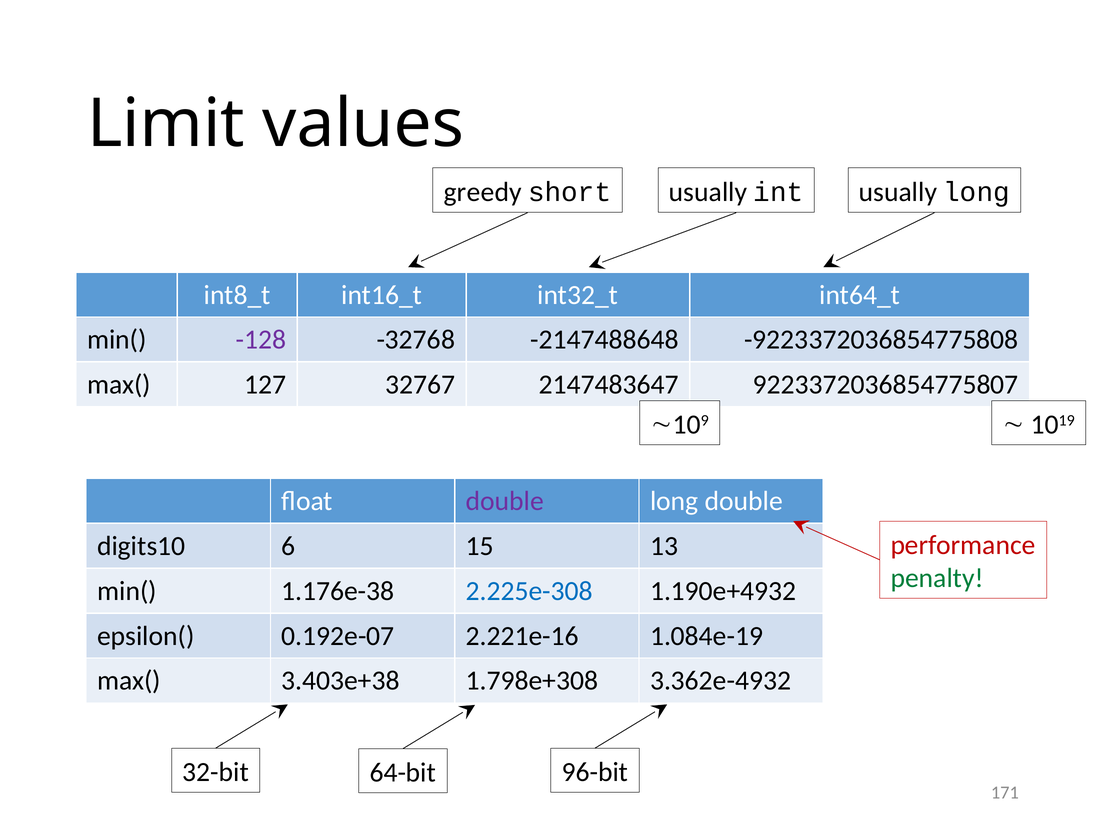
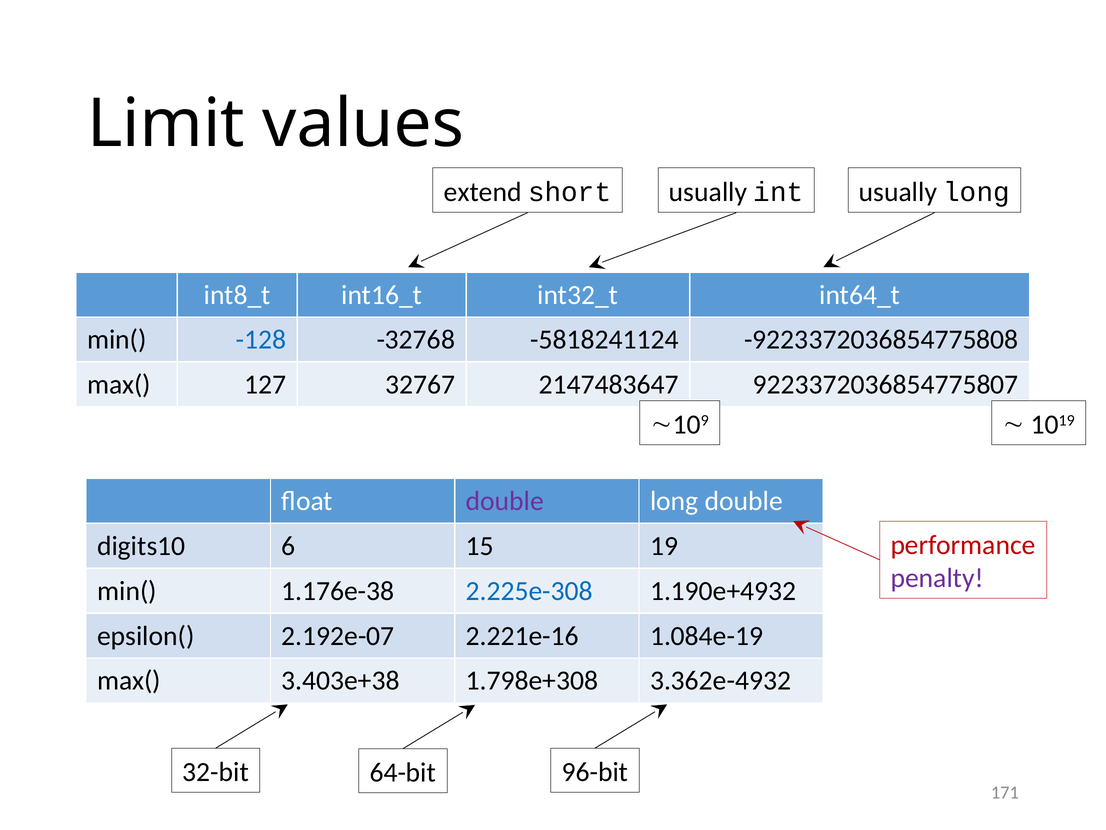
greedy: greedy -> extend
-128 colour: purple -> blue
-2147488648: -2147488648 -> -5818241124
13: 13 -> 19
penalty colour: green -> purple
0.192e-07: 0.192e-07 -> 2.192e-07
